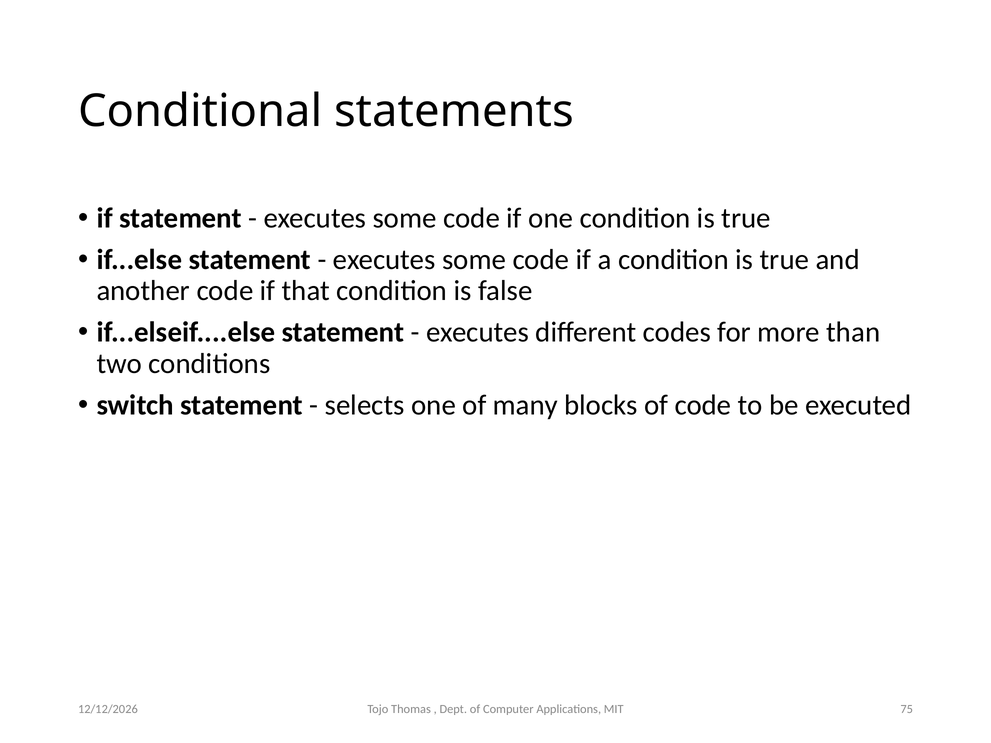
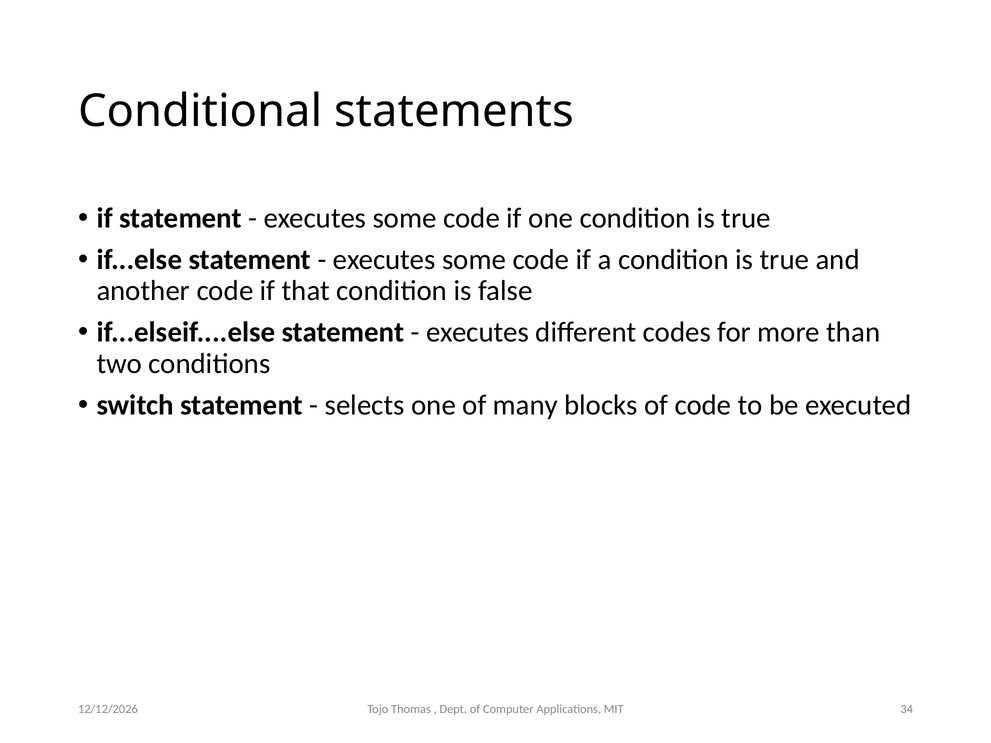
75: 75 -> 34
